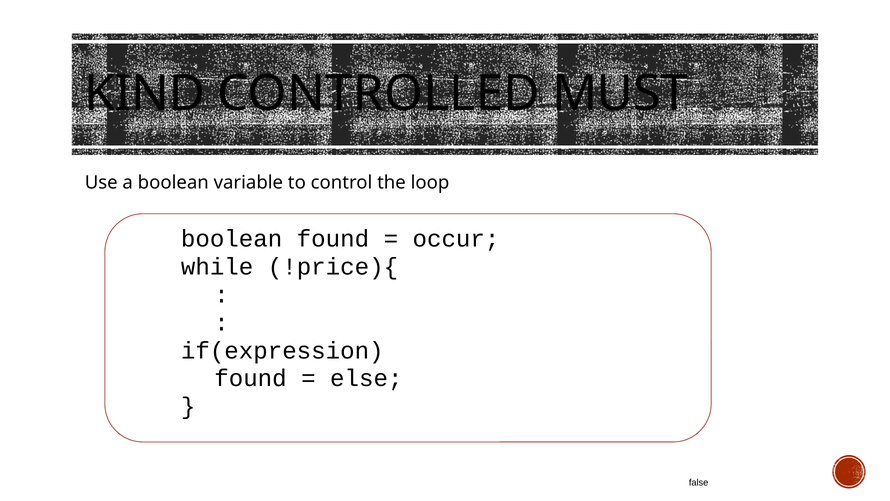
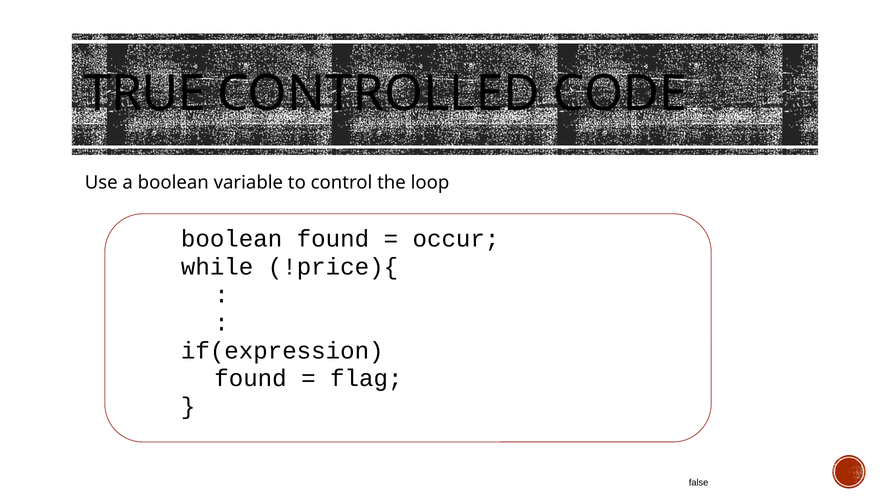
KIND: KIND -> TRUE
MUST: MUST -> CODE
else: else -> flag
